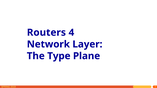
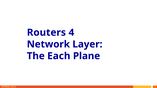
Type: Type -> Each
